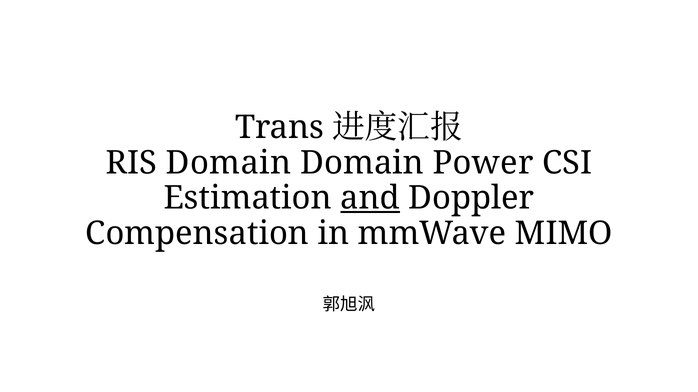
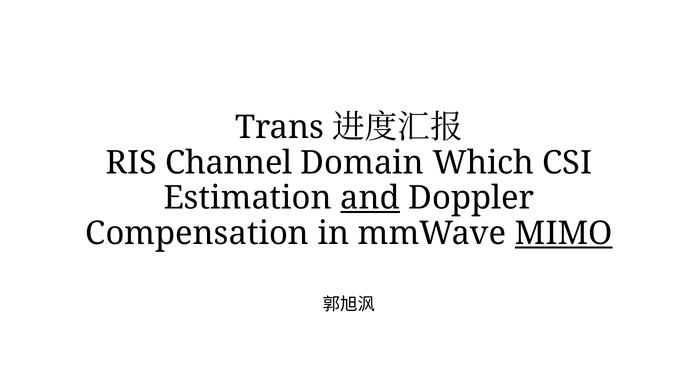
RIS Domain: Domain -> Channel
Power: Power -> Which
MIMO underline: none -> present
